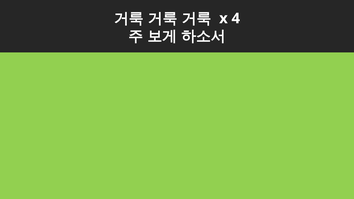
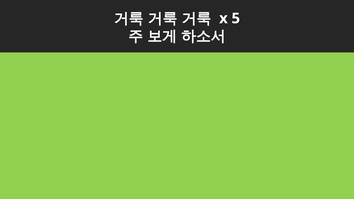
4: 4 -> 5
